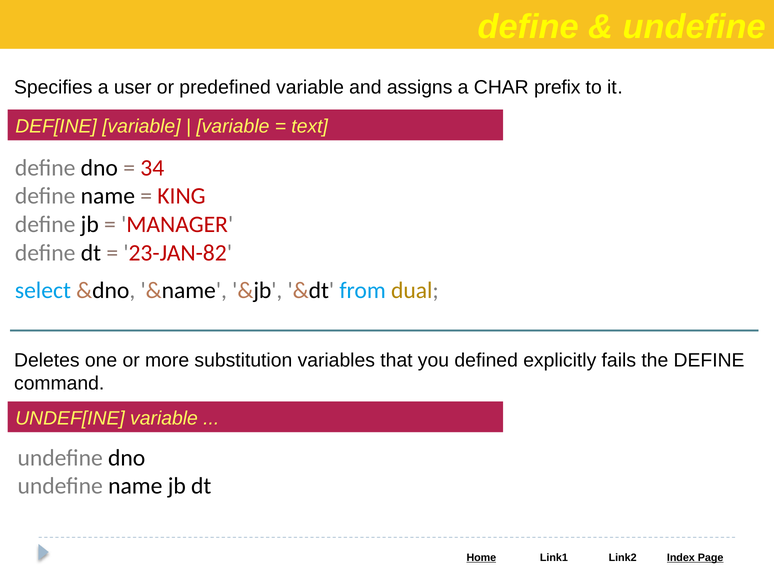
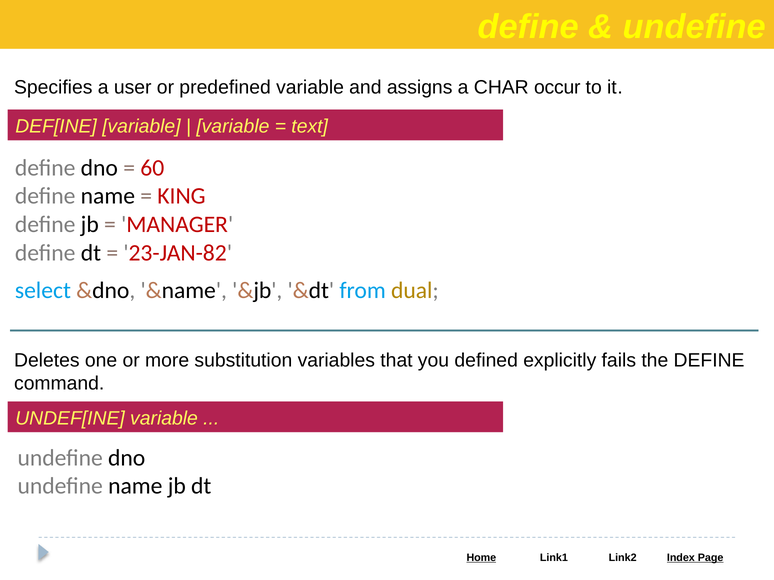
prefix: prefix -> occur
34: 34 -> 60
